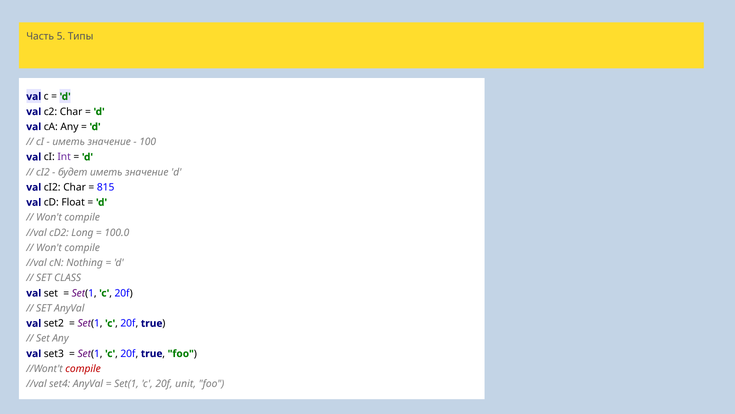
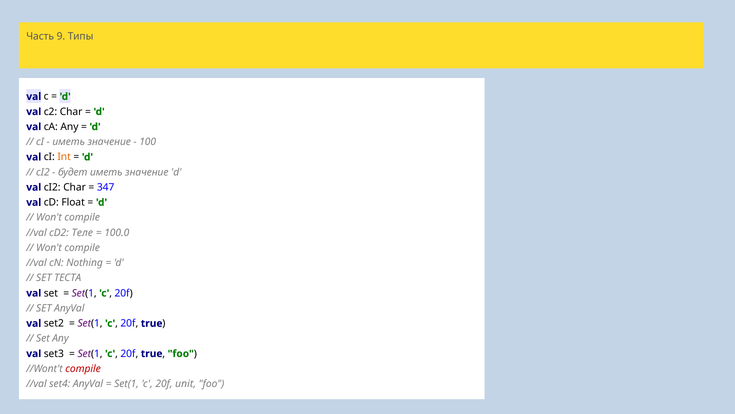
5: 5 -> 9
Int colour: purple -> orange
815: 815 -> 347
Long: Long -> Теле
CLASS: CLASS -> ТЕСТА
